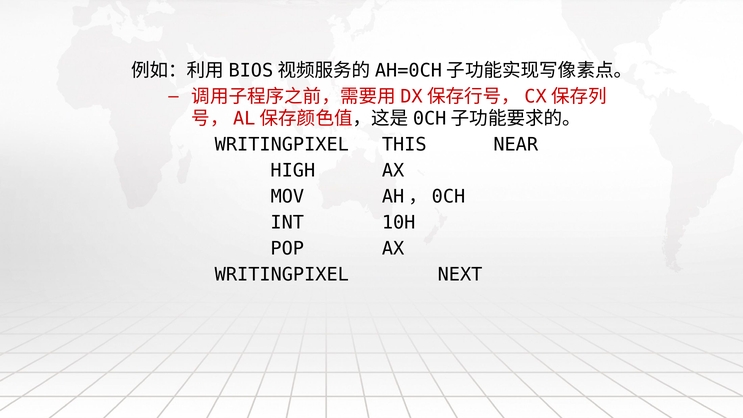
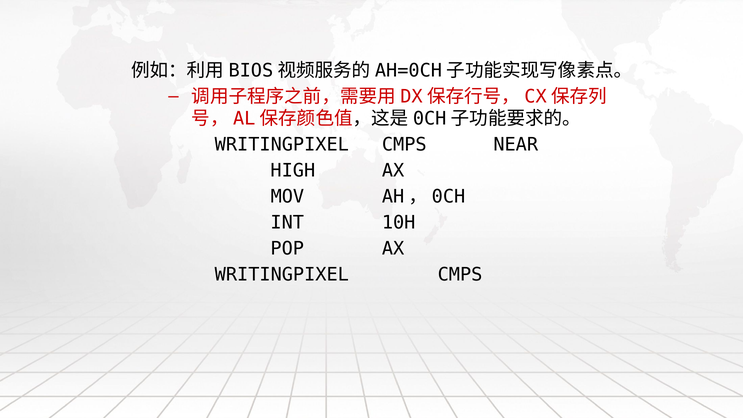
THIS at (404, 145): THIS -> CMPS
NEXT at (460, 275): NEXT -> CMPS
